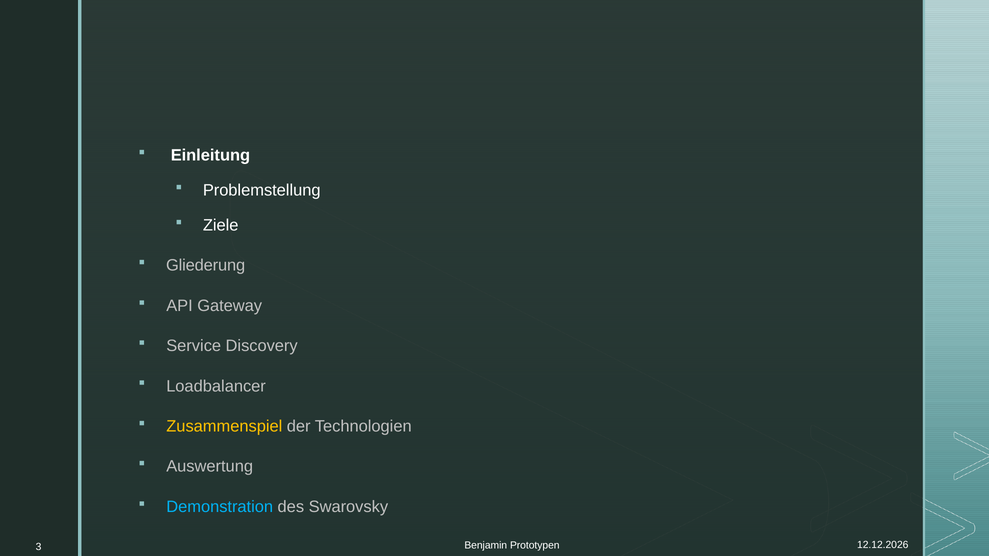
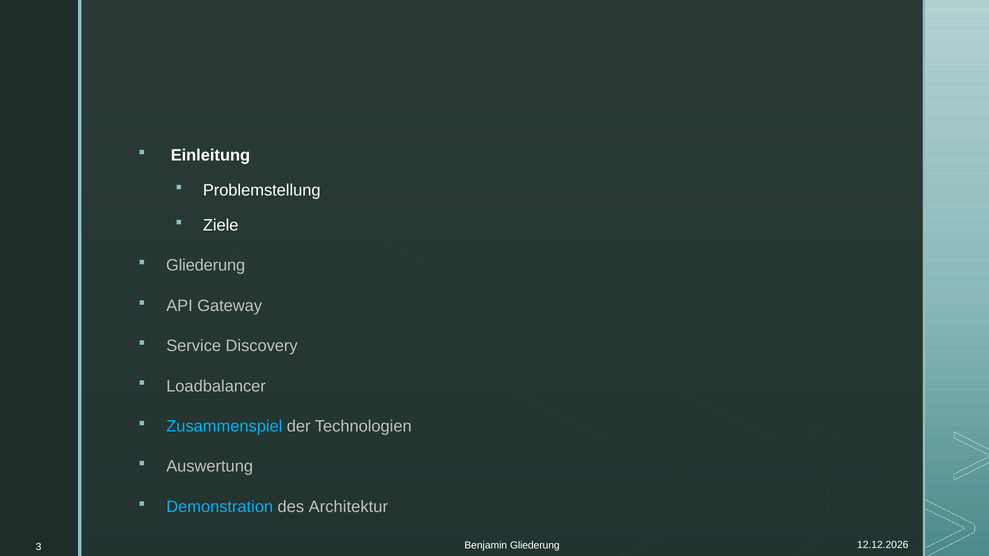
Zusammenspiel colour: yellow -> light blue
Swarovsky: Swarovsky -> Architektur
Benjamin Prototypen: Prototypen -> Gliederung
